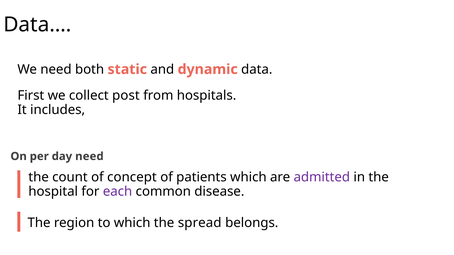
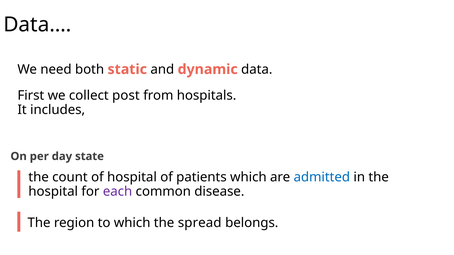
day need: need -> state
of concept: concept -> hospital
admitted colour: purple -> blue
